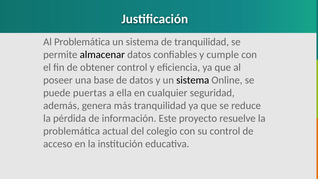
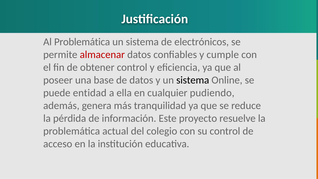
de tranquilidad: tranquilidad -> electrónicos
almacenar colour: black -> red
puertas: puertas -> entidad
seguridad: seguridad -> pudiendo
